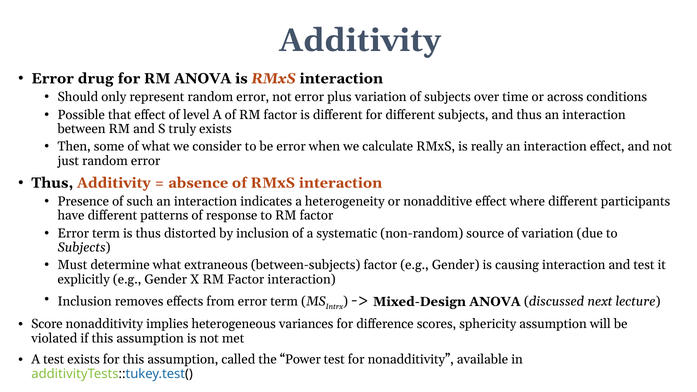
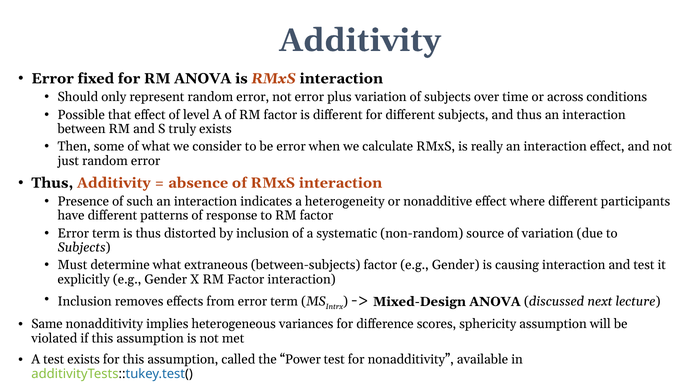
drug: drug -> fixed
Score: Score -> Same
